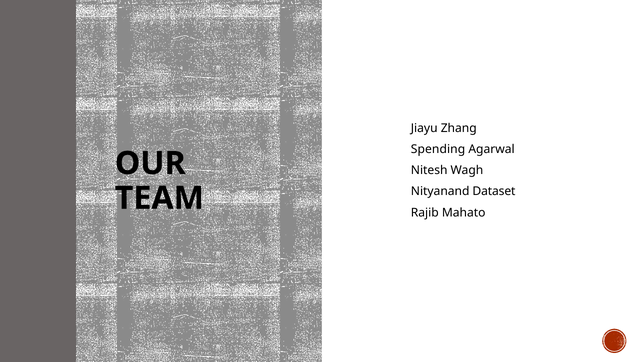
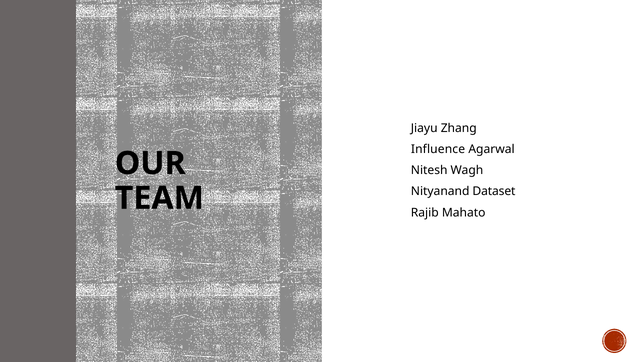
Spending: Spending -> Influence
